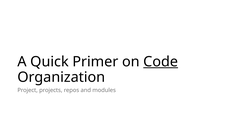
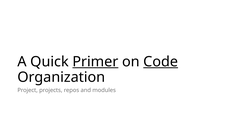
Primer underline: none -> present
